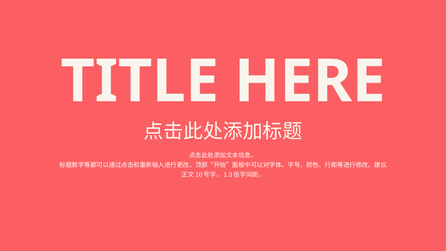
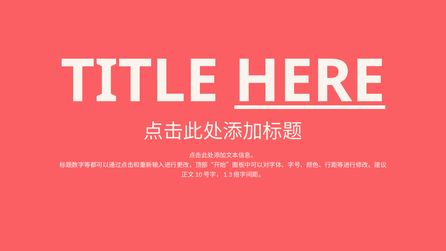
HERE underline: none -> present
